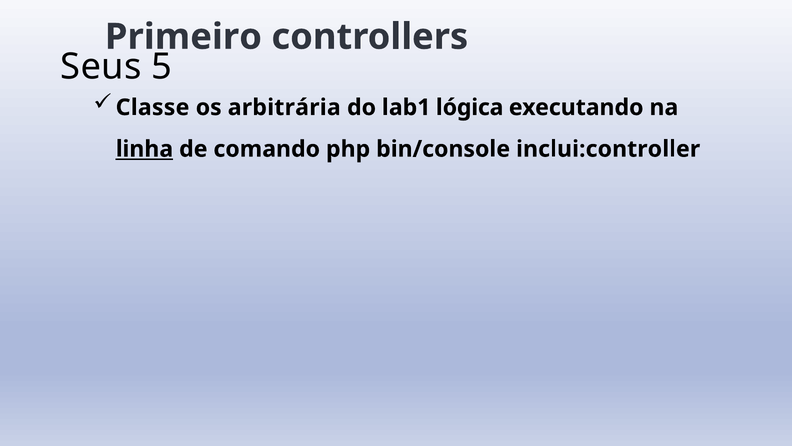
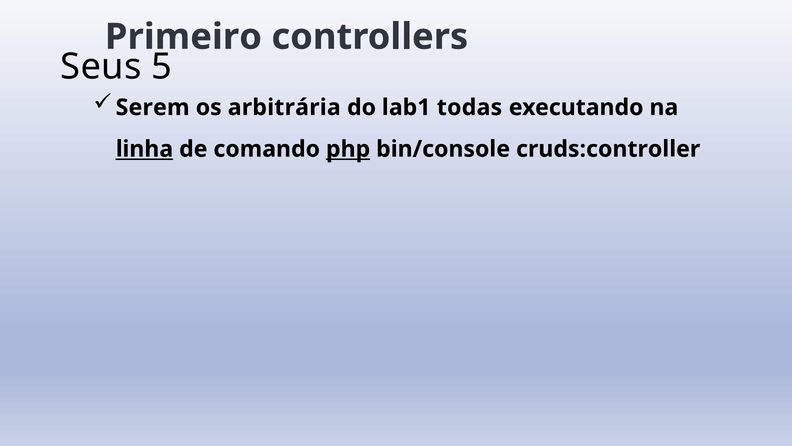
Classe: Classe -> Serem
lógica: lógica -> todas
php underline: none -> present
inclui:controller: inclui:controller -> cruds:controller
